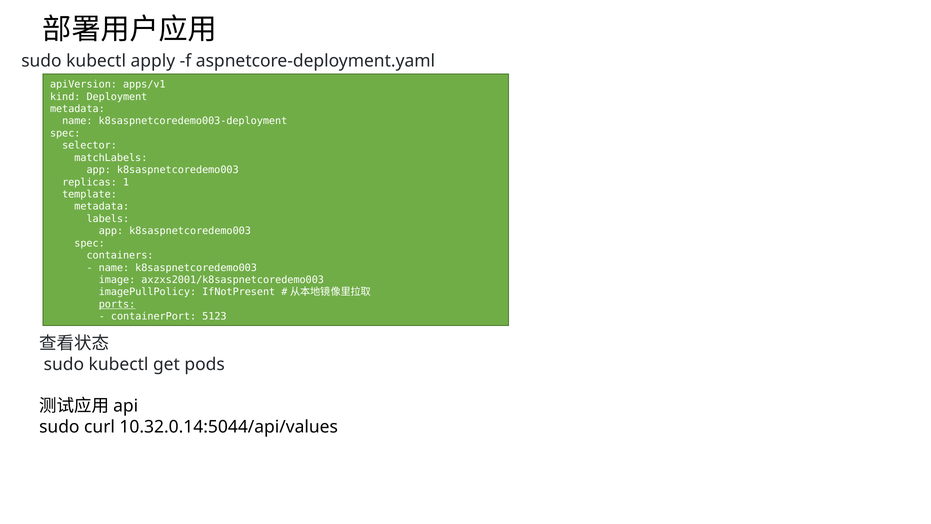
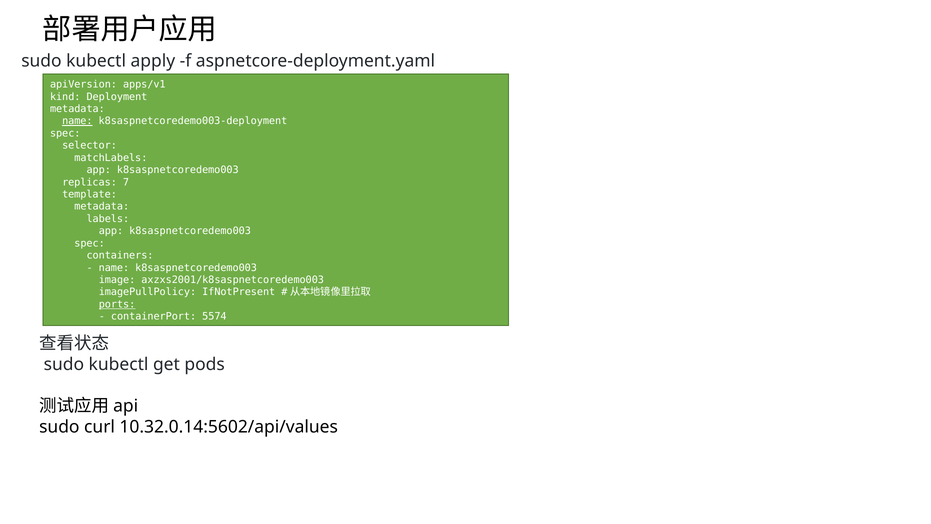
name at (77, 121) underline: none -> present
1: 1 -> 7
5123: 5123 -> 5574
10.32.0.14:5044/api/values: 10.32.0.14:5044/api/values -> 10.32.0.14:5602/api/values
